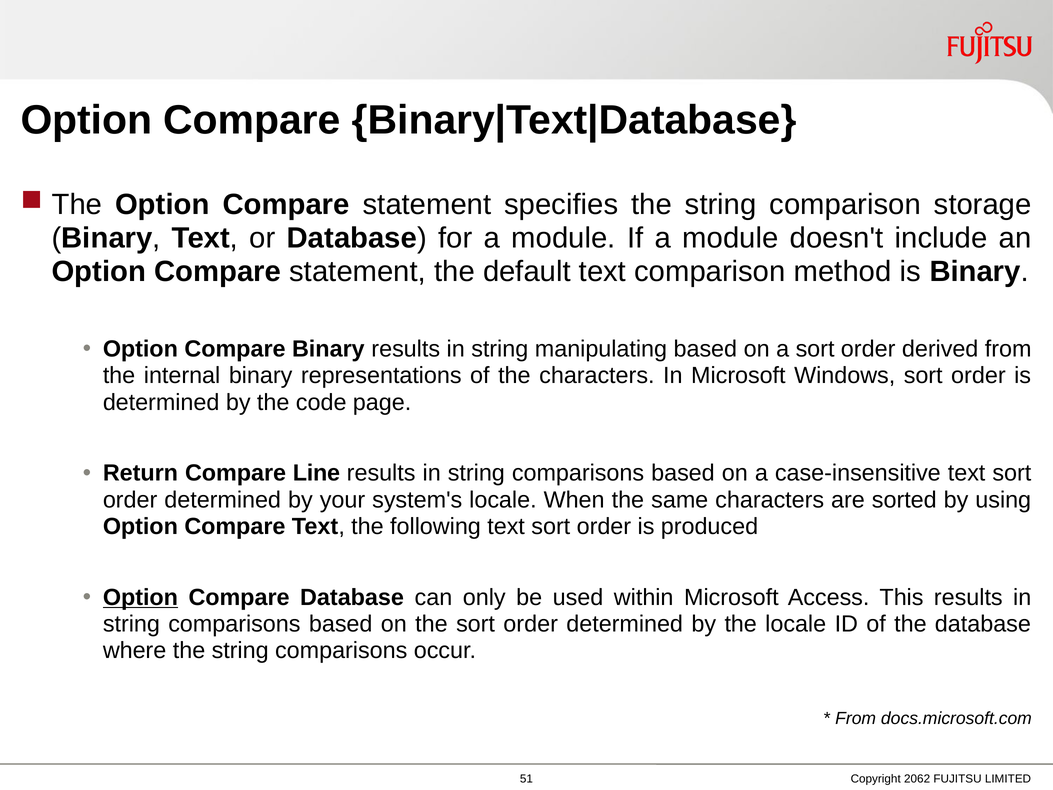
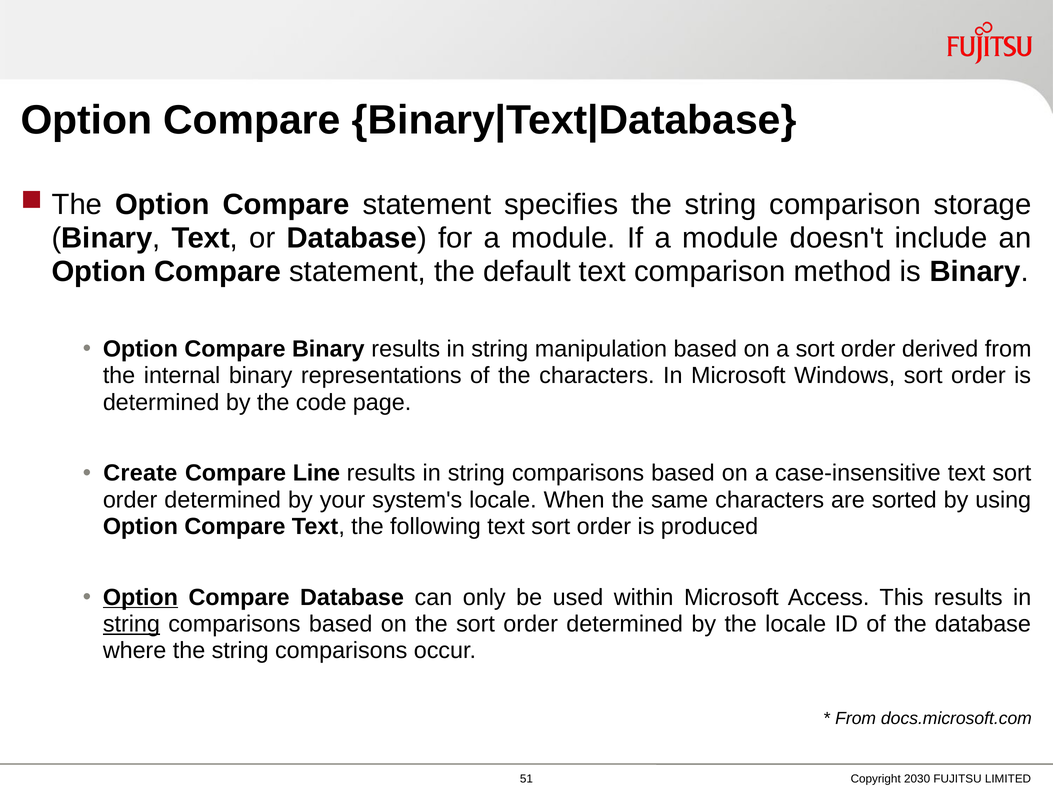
manipulating: manipulating -> manipulation
Return: Return -> Create
string at (131, 624) underline: none -> present
2062: 2062 -> 2030
